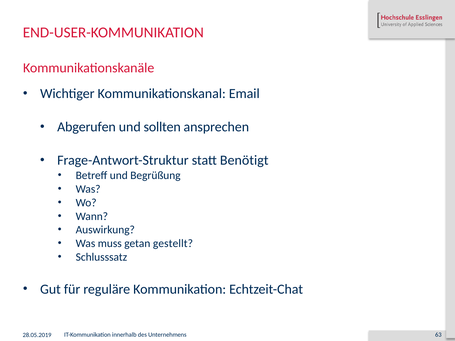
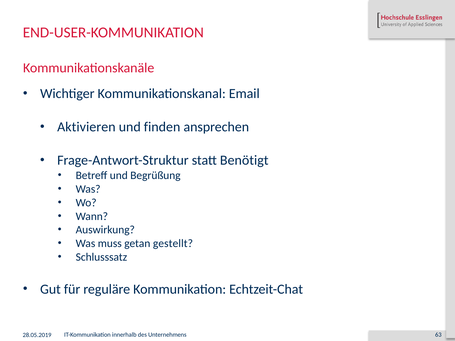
Abgerufen: Abgerufen -> Aktivieren
sollten: sollten -> finden
